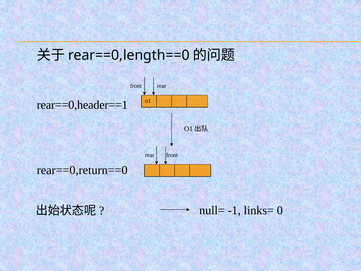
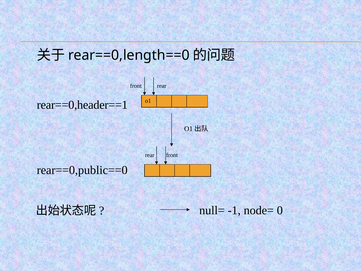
rear==0,return==0: rear==0,return==0 -> rear==0,public==0
links=: links= -> node=
